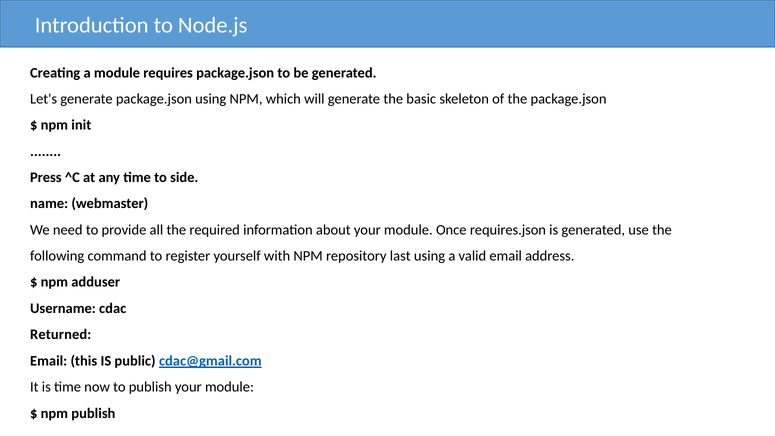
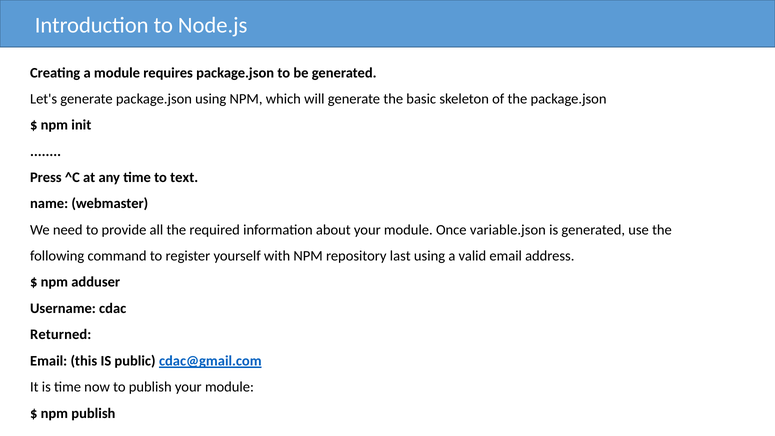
side: side -> text
requires.json: requires.json -> variable.json
